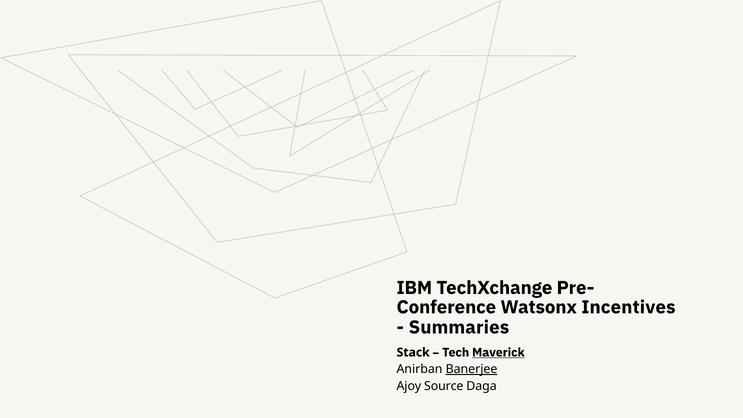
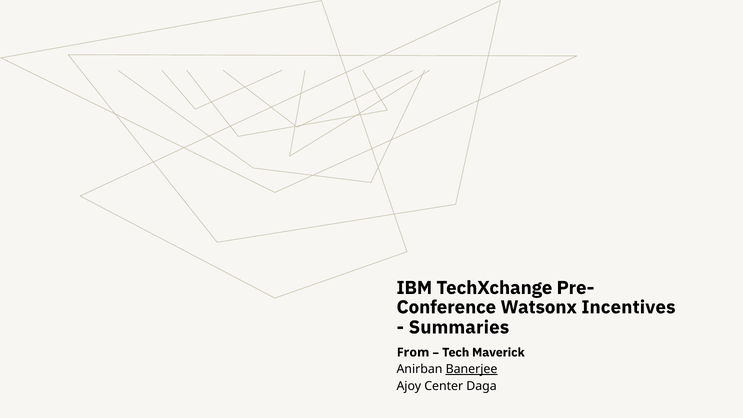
Stack: Stack -> From
Maverick underline: present -> none
Source: Source -> Center
